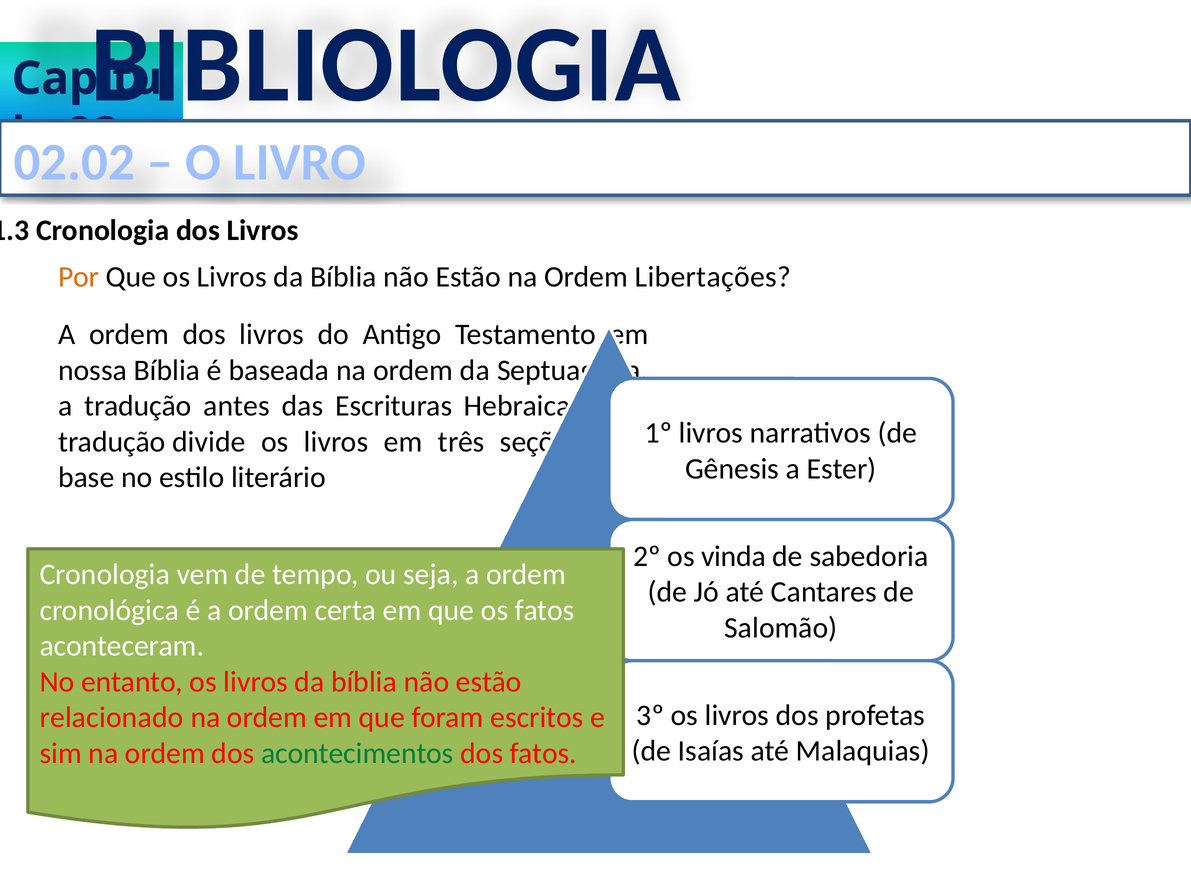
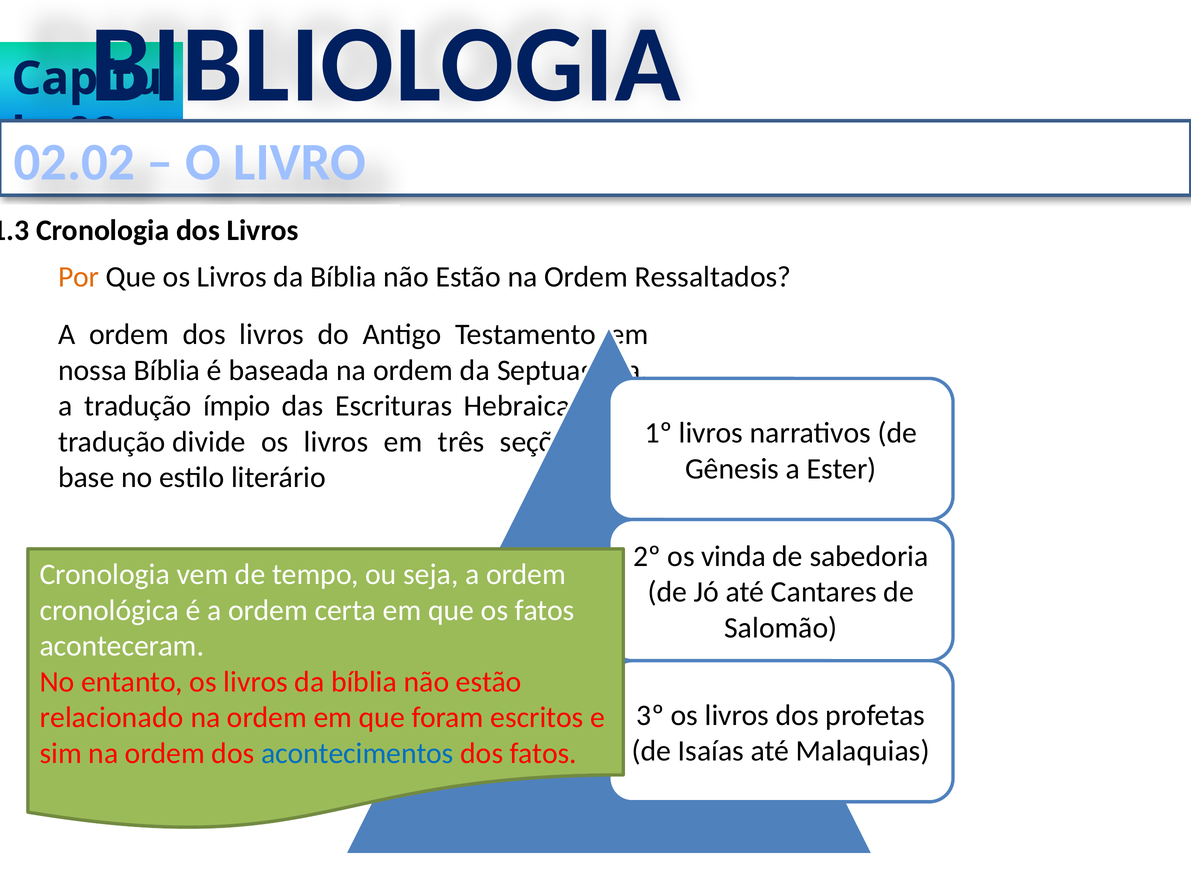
Libertações: Libertações -> Ressaltados
antes: antes -> ímpio
acontecimentos colour: green -> blue
